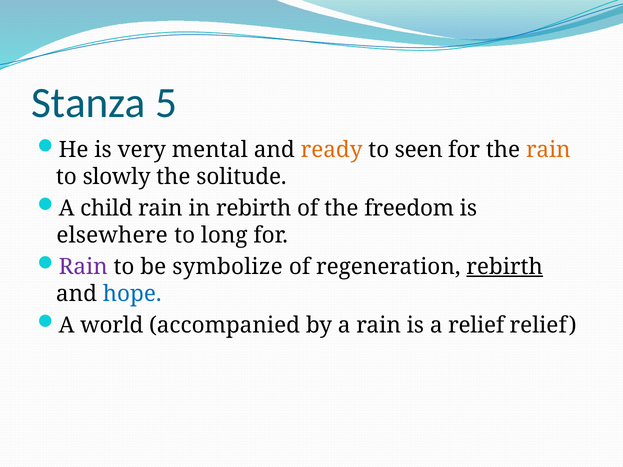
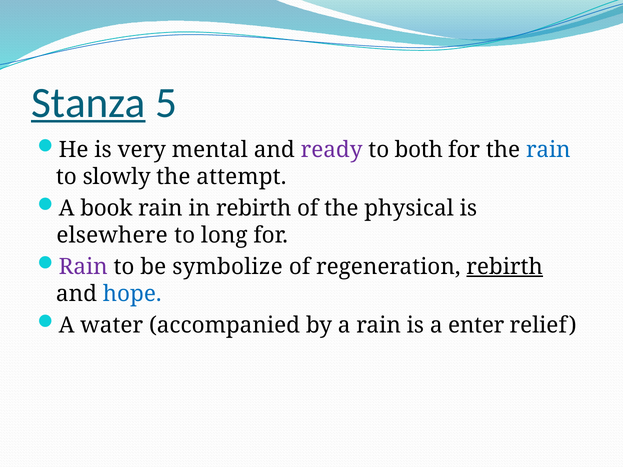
Stanza underline: none -> present
ready colour: orange -> purple
seen: seen -> both
rain at (548, 150) colour: orange -> blue
solitude: solitude -> attempt
child: child -> book
freedom: freedom -> physical
world: world -> water
a relief: relief -> enter
